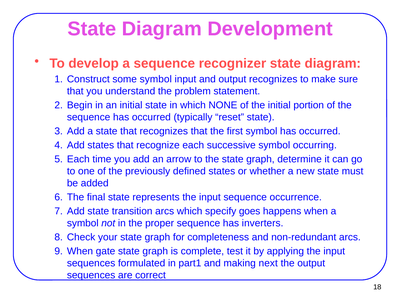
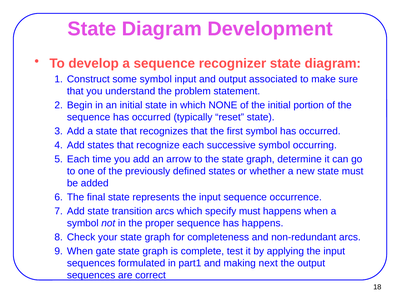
output recognizes: recognizes -> associated
specify goes: goes -> must
has inverters: inverters -> happens
